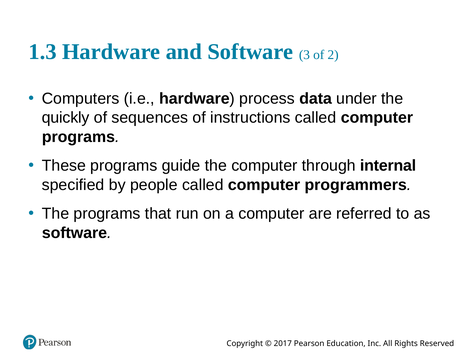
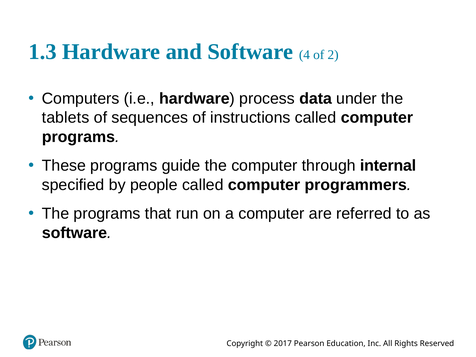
3: 3 -> 4
quickly: quickly -> tablets
